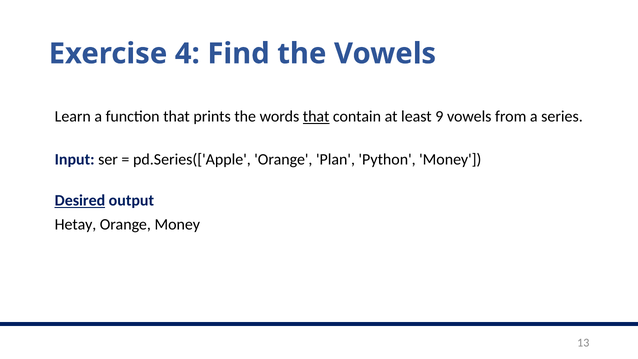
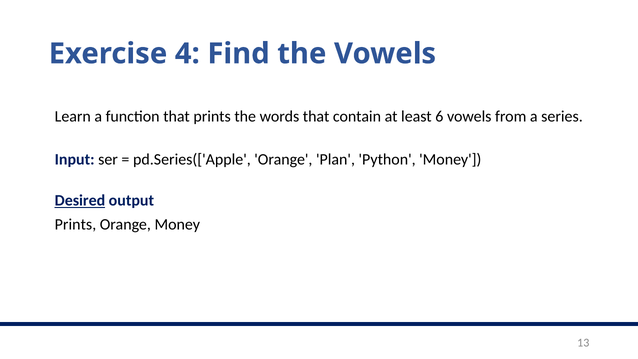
that at (316, 116) underline: present -> none
9: 9 -> 6
Hetay at (76, 224): Hetay -> Prints
